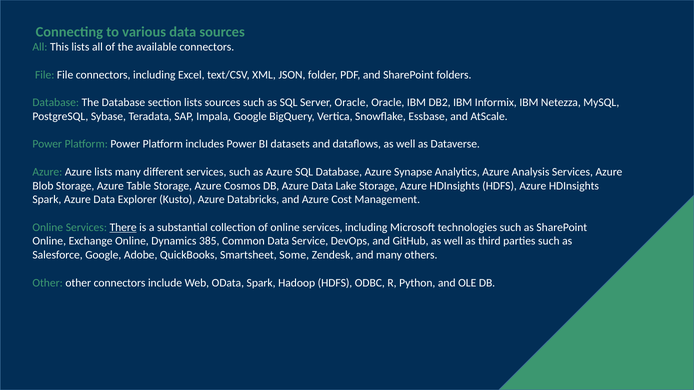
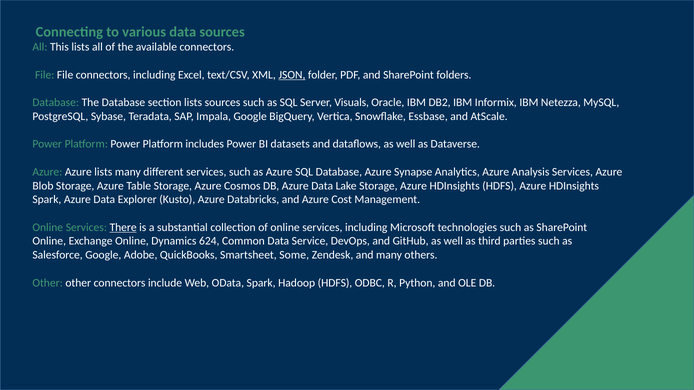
JSON underline: none -> present
Server Oracle: Oracle -> Visuals
385: 385 -> 624
